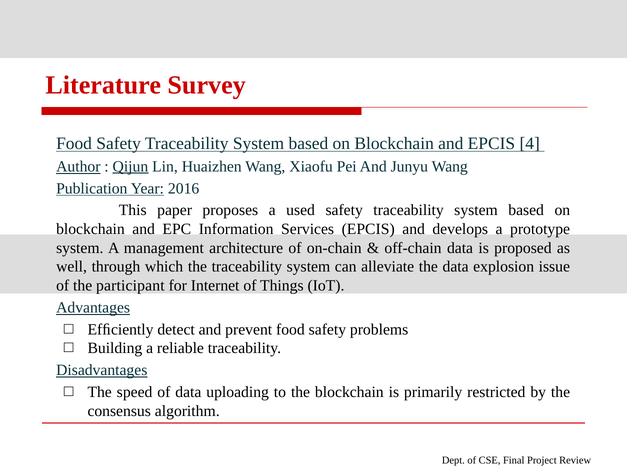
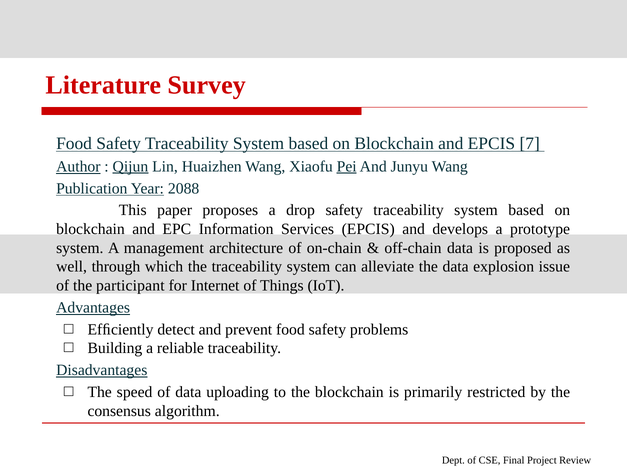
4: 4 -> 7
Pei underline: none -> present
2016: 2016 -> 2088
used: used -> drop
